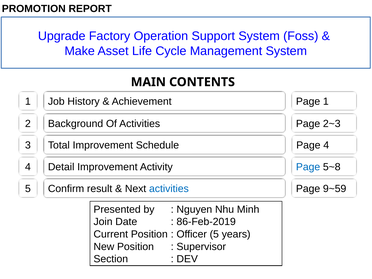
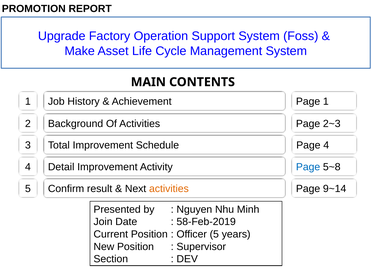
activities at (169, 189) colour: blue -> orange
9~59: 9~59 -> 9~14
86-Feb-2019: 86-Feb-2019 -> 58-Feb-2019
